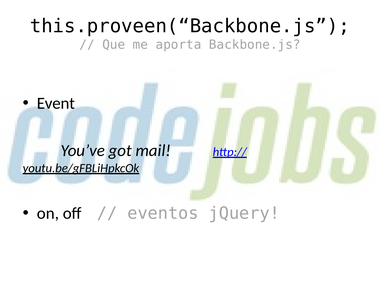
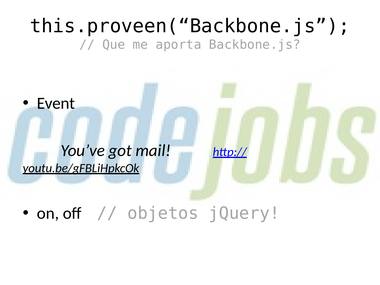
eventos: eventos -> objetos
